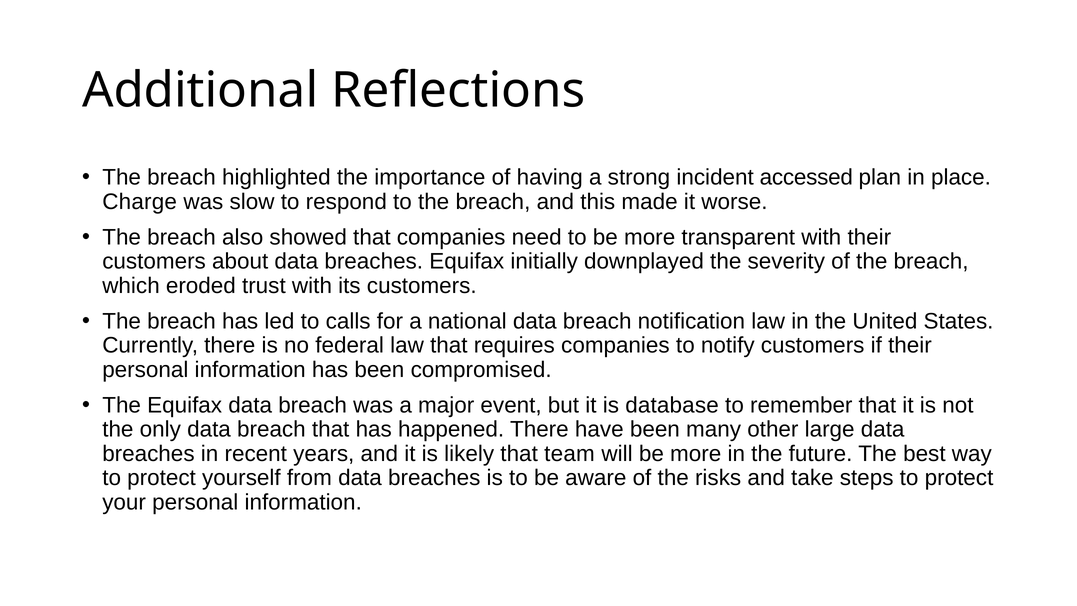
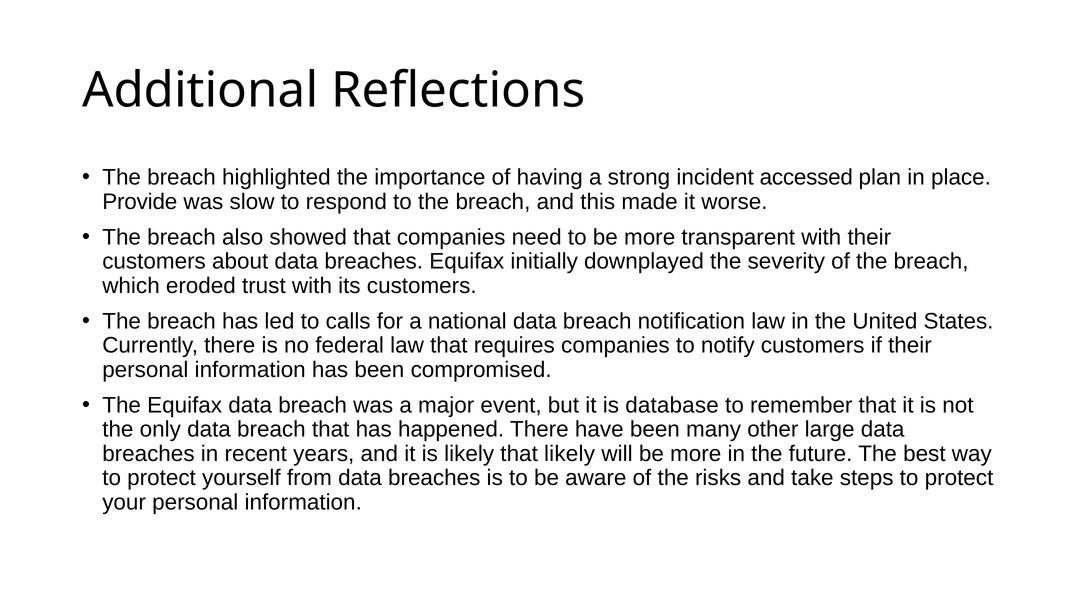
Charge: Charge -> Provide
that team: team -> likely
